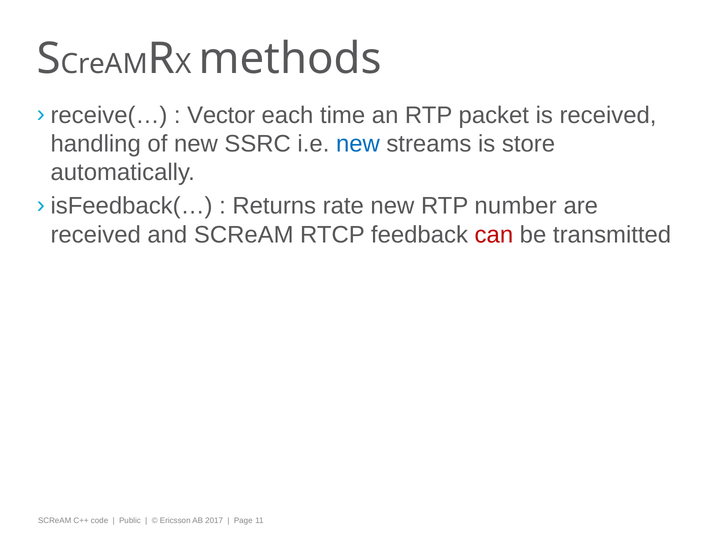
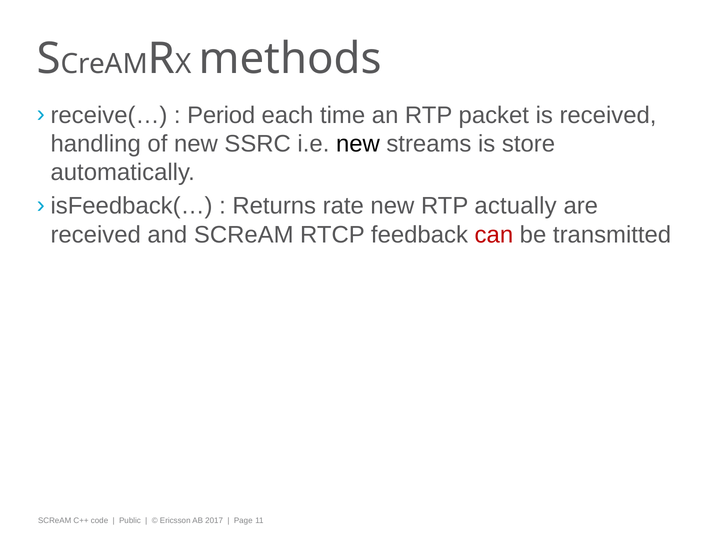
Vector: Vector -> Period
new at (358, 144) colour: blue -> black
number: number -> actually
